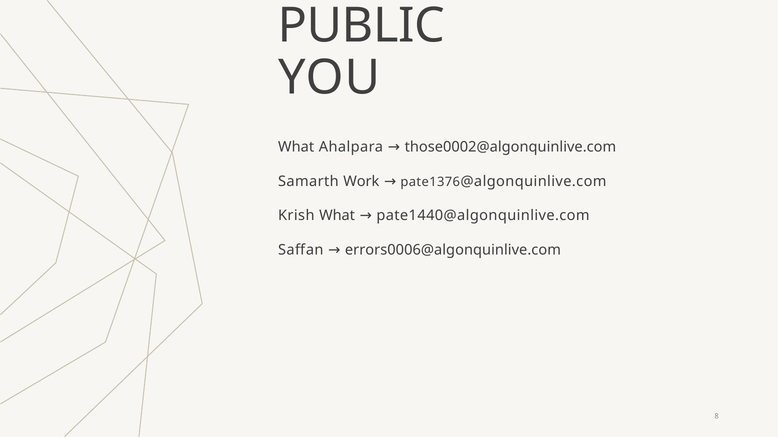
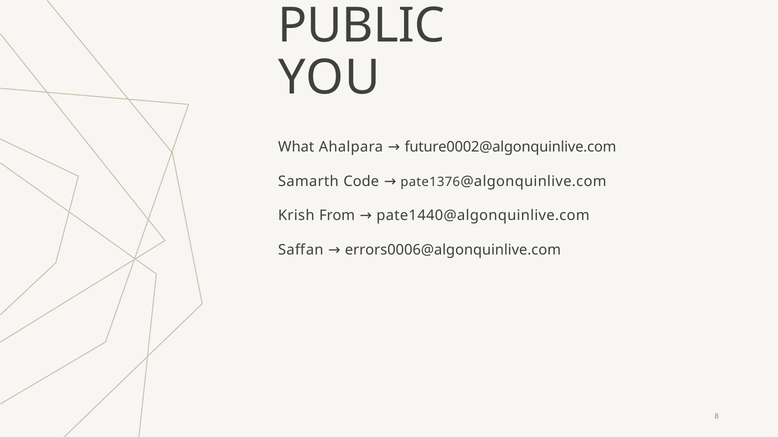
those0002@algonquinlive.com: those0002@algonquinlive.com -> future0002@algonquinlive.com
Work: Work -> Code
Krish What: What -> From
